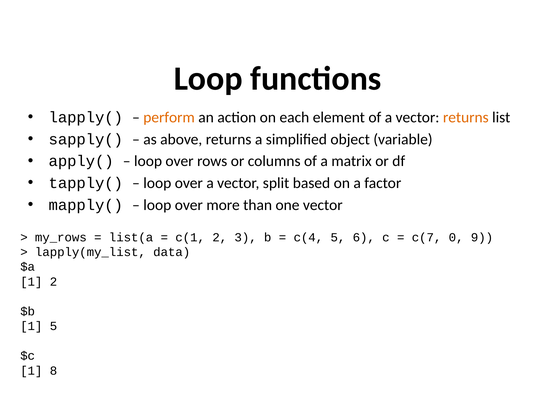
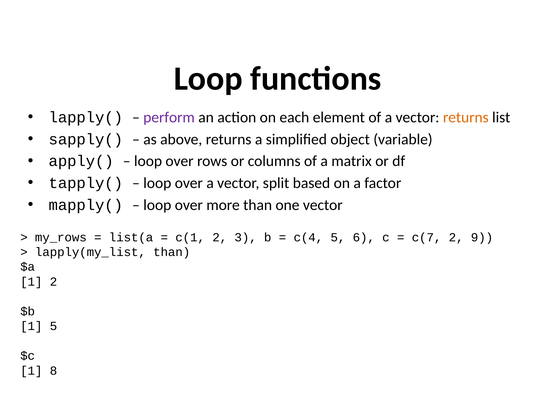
perform colour: orange -> purple
c(7 0: 0 -> 2
lapply(my_list data: data -> than
